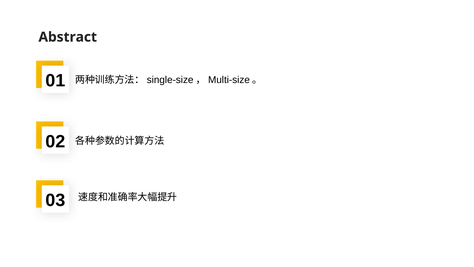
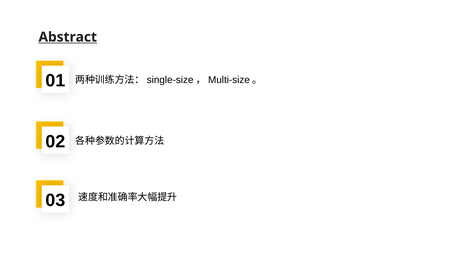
Abstract underline: none -> present
